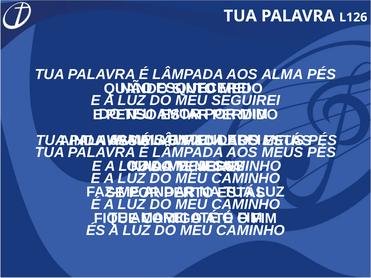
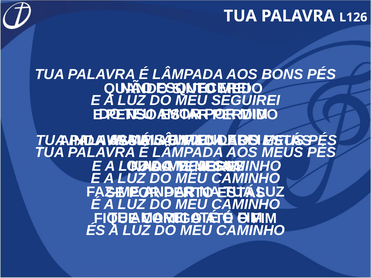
ALMA: ALMA -> BONS
